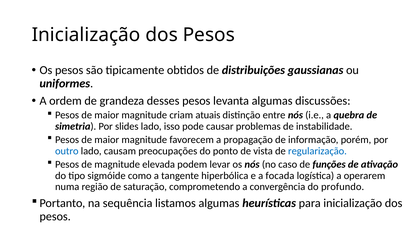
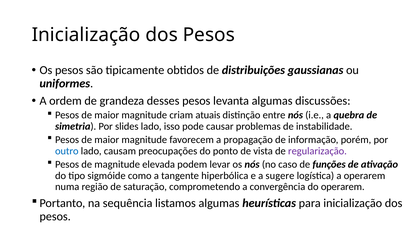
regularização colour: blue -> purple
focada: focada -> sugere
do profundo: profundo -> operarem
